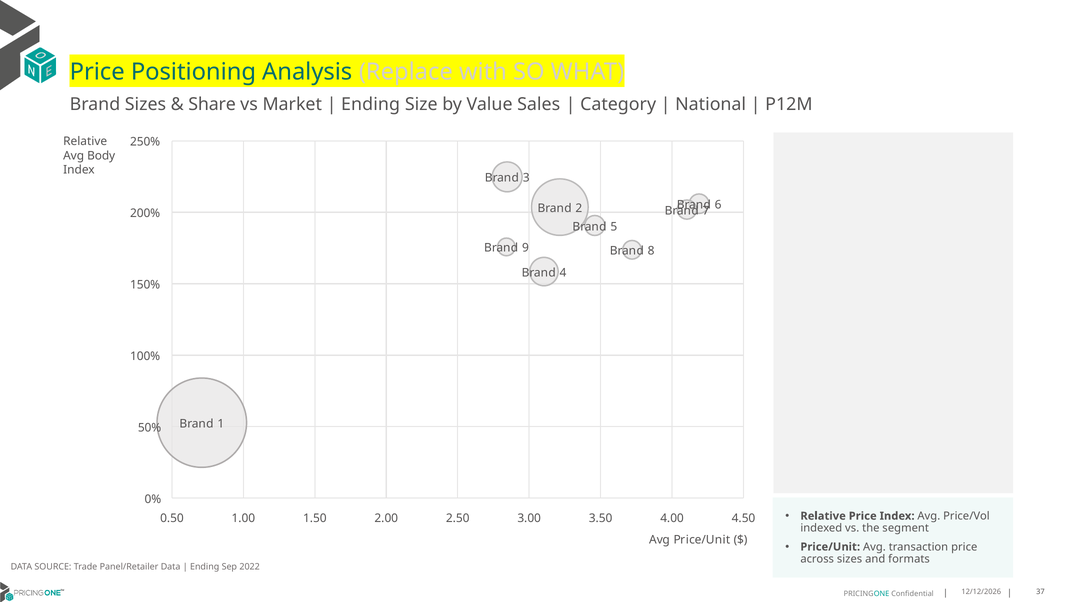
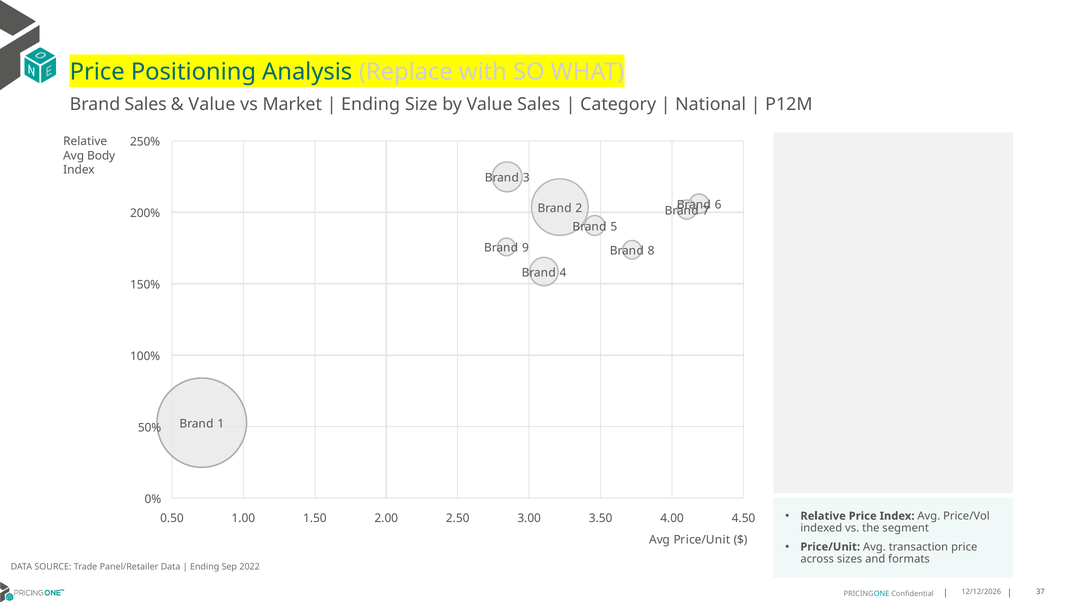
Brand Sizes: Sizes -> Sales
Share at (212, 104): Share -> Value
